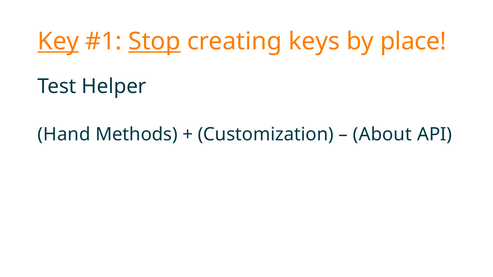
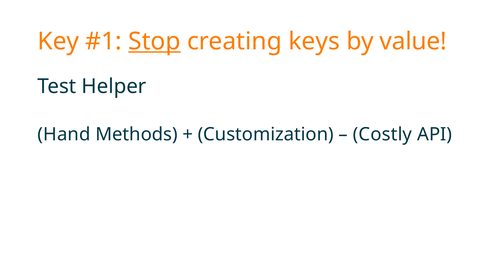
Key underline: present -> none
place: place -> value
About: About -> Costly
